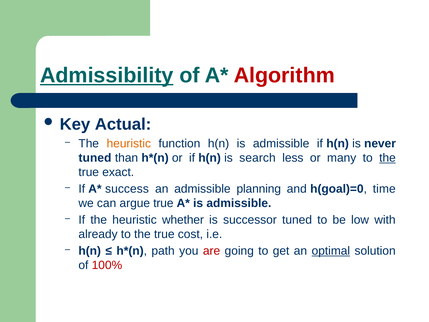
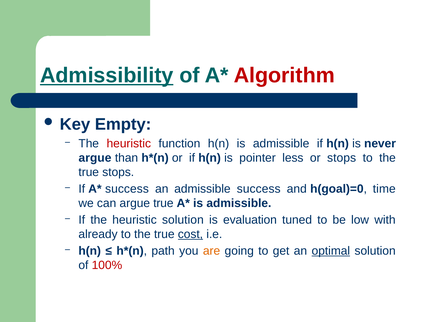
Actual: Actual -> Empty
heuristic at (129, 143) colour: orange -> red
tuned at (95, 158): tuned -> argue
search: search -> pointer
or many: many -> stops
the at (387, 158) underline: present -> none
true exact: exact -> stops
admissible planning: planning -> success
heuristic whether: whether -> solution
successor: successor -> evaluation
cost underline: none -> present
are colour: red -> orange
